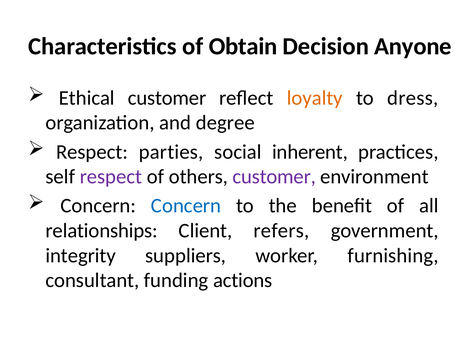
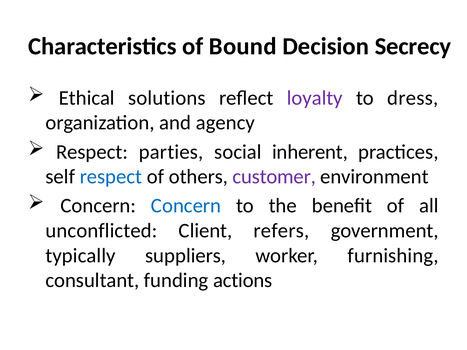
Obtain: Obtain -> Bound
Anyone: Anyone -> Secrecy
Ethical customer: customer -> solutions
loyalty colour: orange -> purple
degree: degree -> agency
respect at (111, 177) colour: purple -> blue
relationships: relationships -> unconflicted
integrity: integrity -> typically
